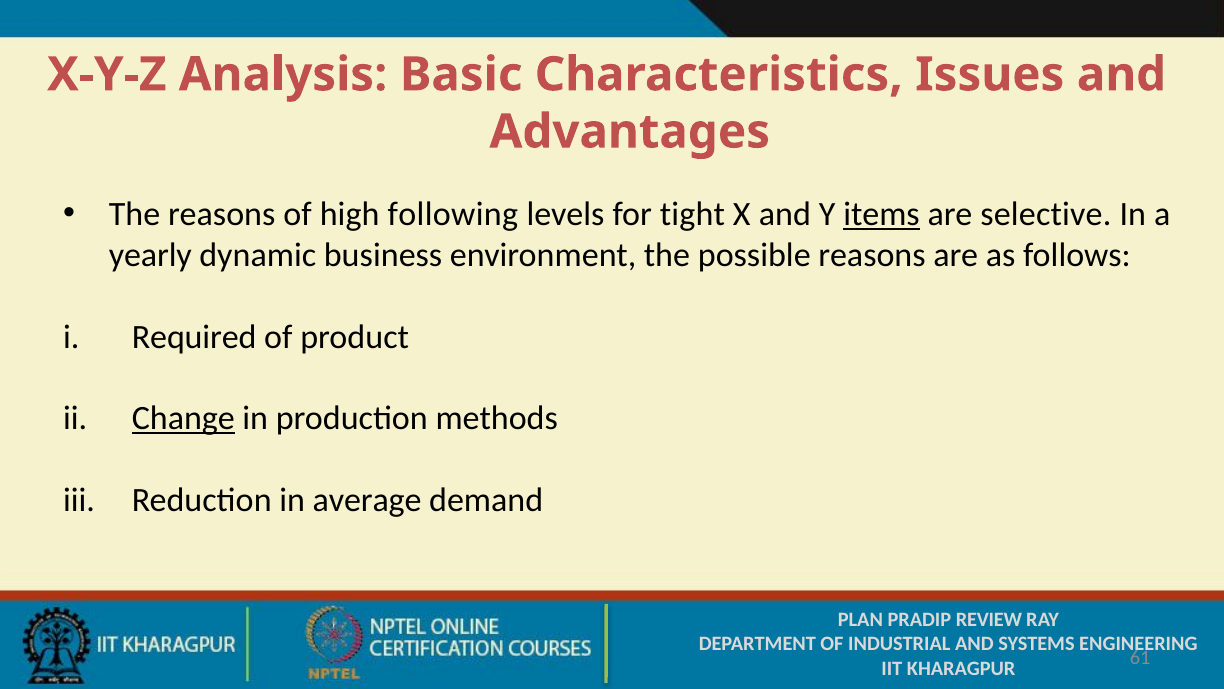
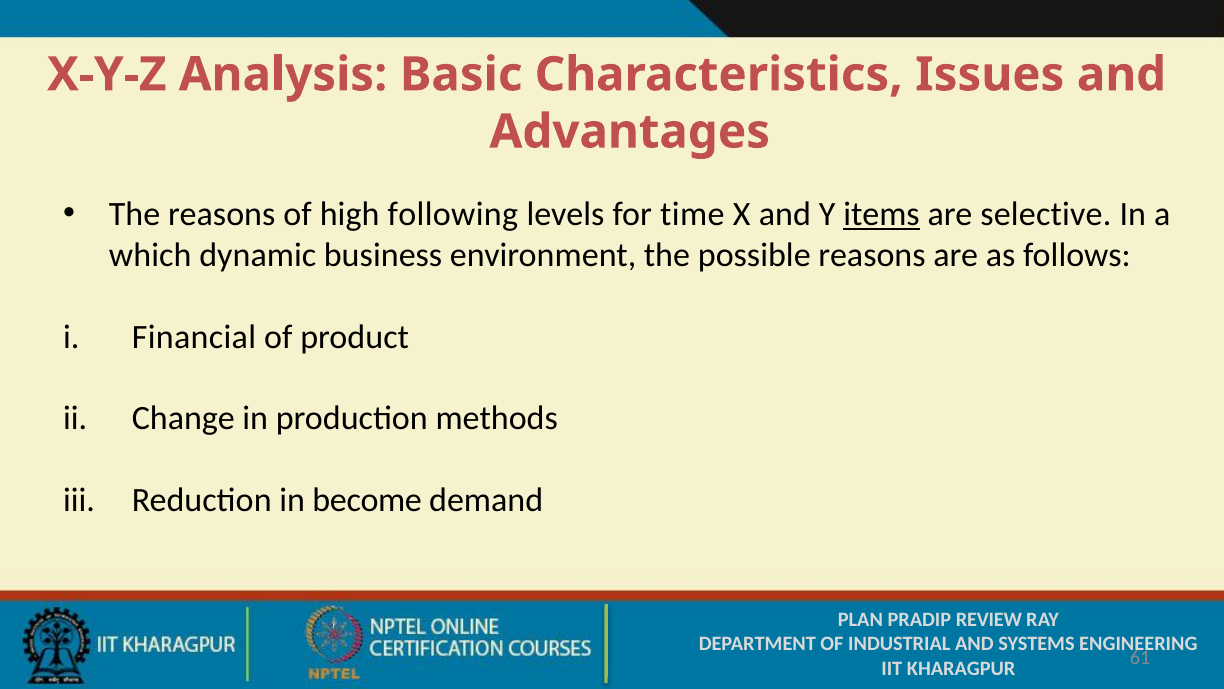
tight: tight -> time
yearly: yearly -> which
Required: Required -> Financial
Change underline: present -> none
average: average -> become
